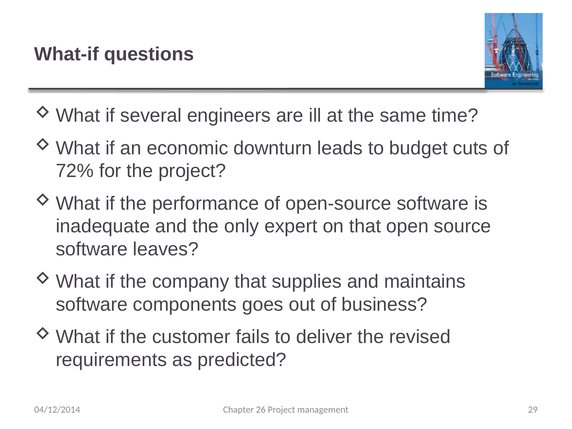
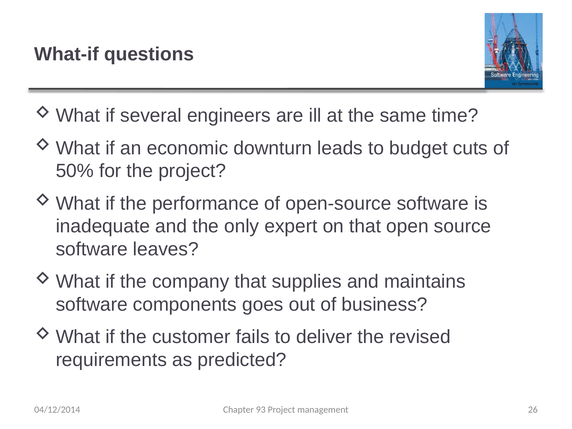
72%: 72% -> 50%
26: 26 -> 93
29: 29 -> 26
